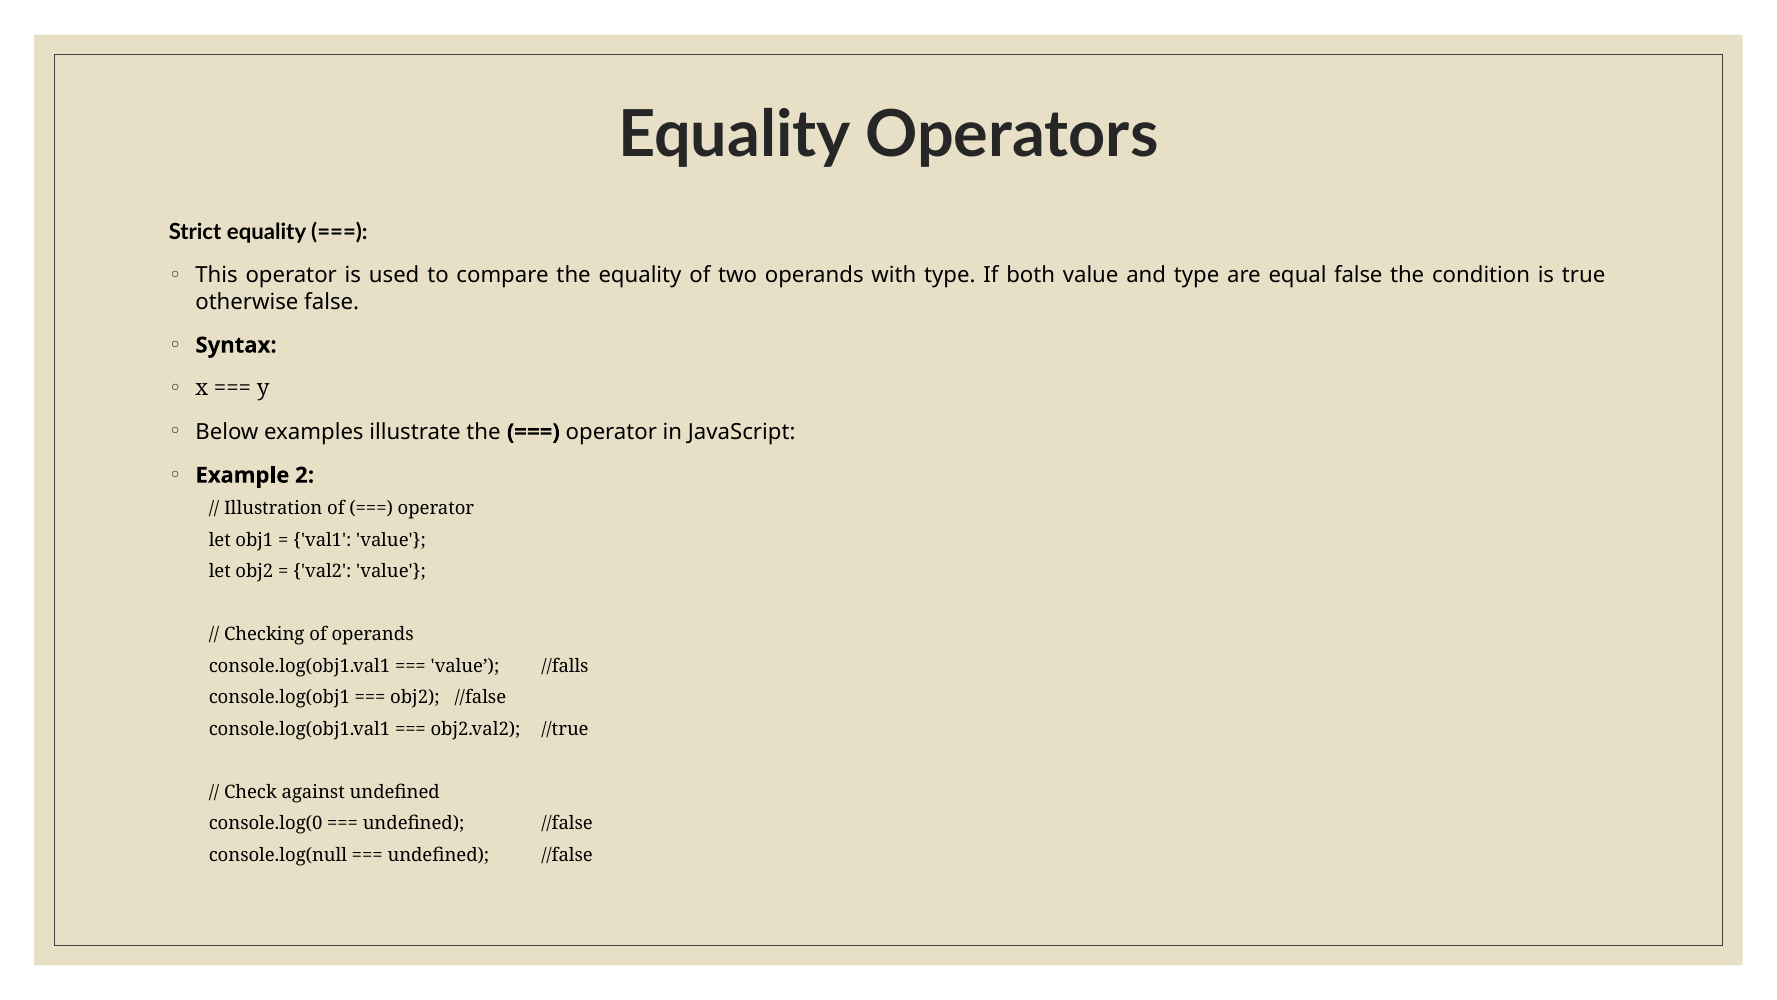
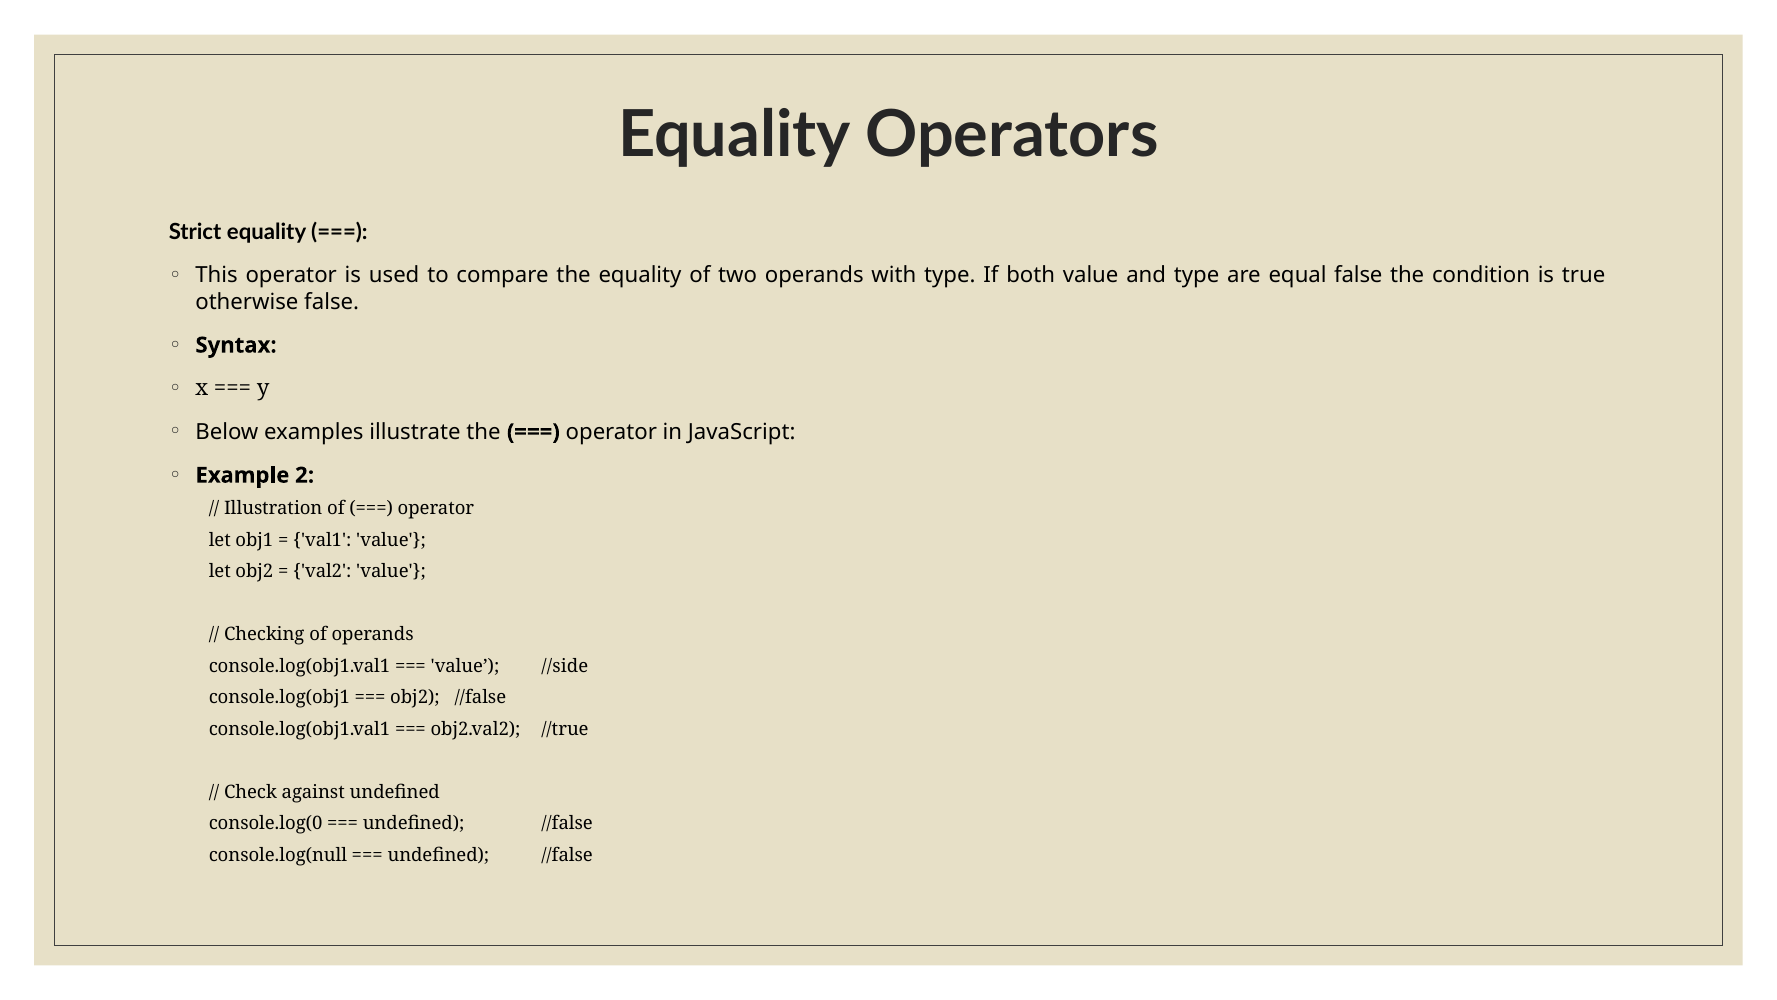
//falls: //falls -> //side
